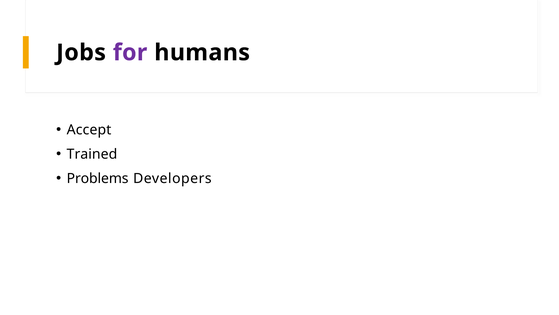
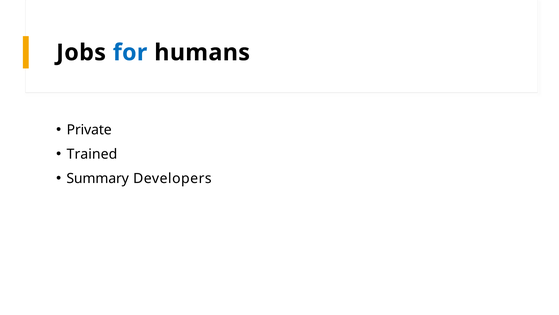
for colour: purple -> blue
Accept: Accept -> Private
Problems: Problems -> Summary
